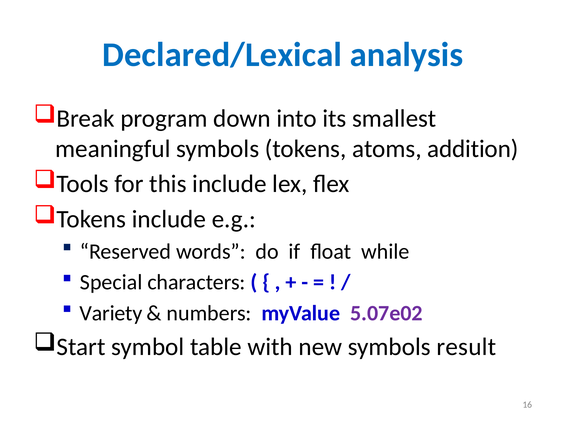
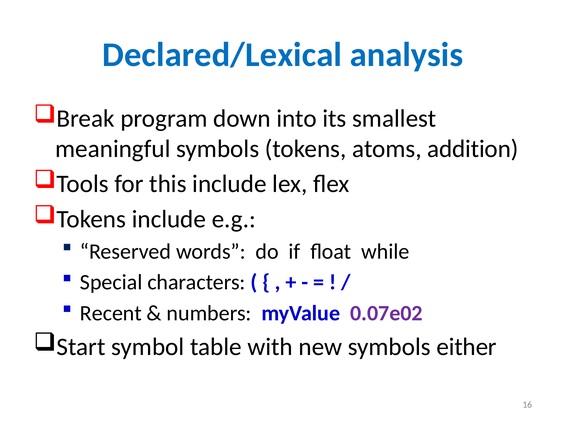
Variety: Variety -> Recent
5.07e02: 5.07e02 -> 0.07e02
result: result -> either
